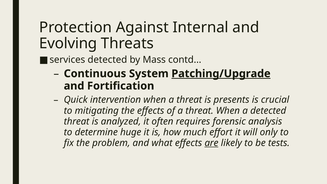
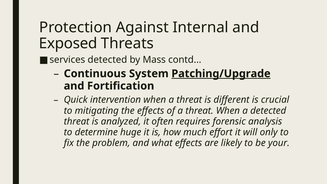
Evolving: Evolving -> Exposed
presents: presents -> different
are underline: present -> none
tests: tests -> your
